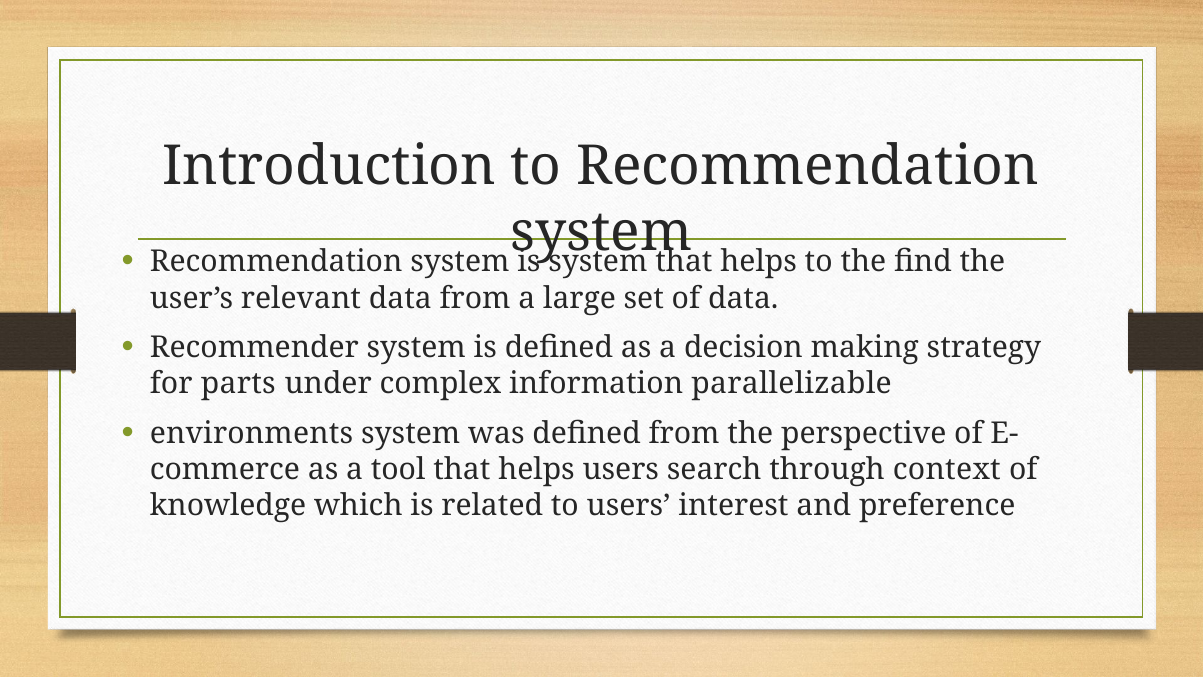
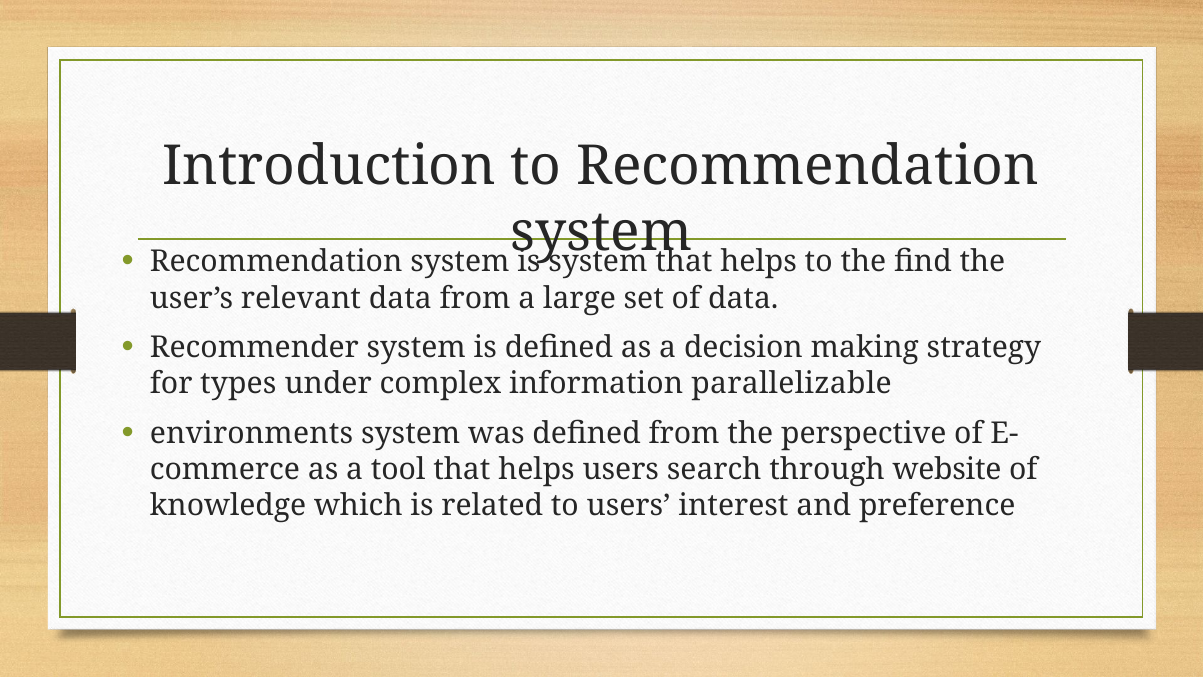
parts: parts -> types
context: context -> website
